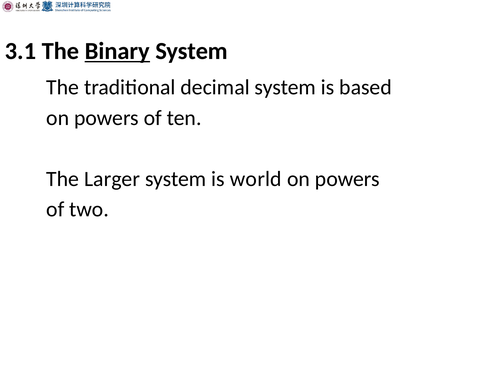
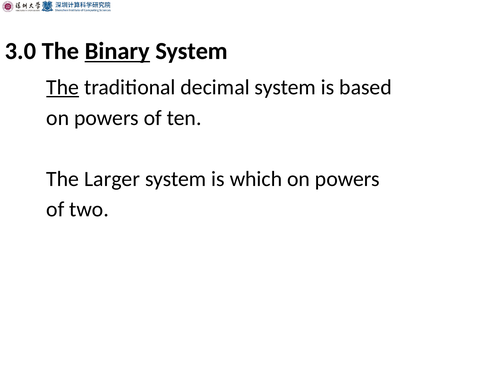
3.1: 3.1 -> 3.0
The at (63, 87) underline: none -> present
world: world -> which
